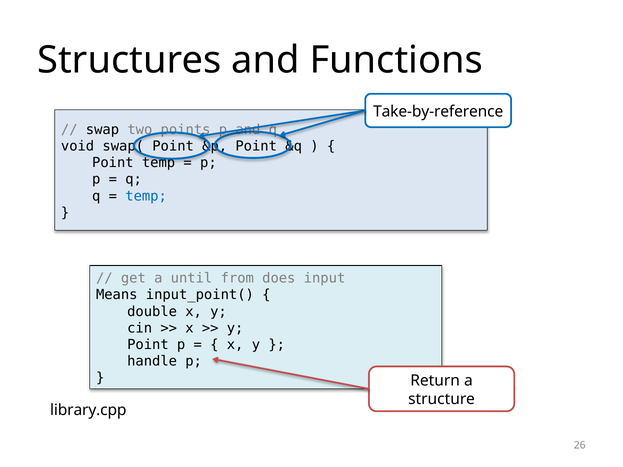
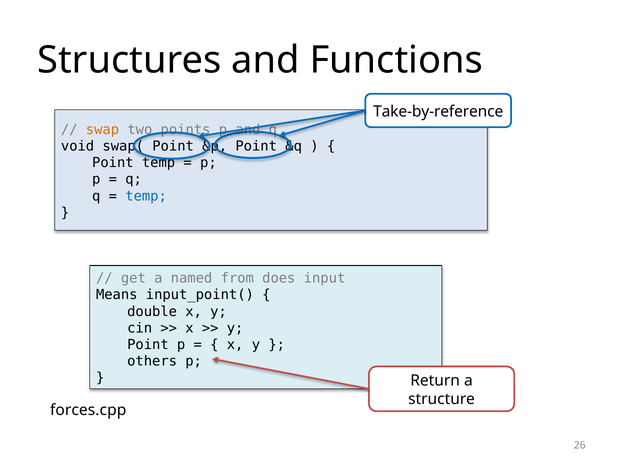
swap colour: black -> orange
until: until -> named
handle: handle -> others
library.cpp: library.cpp -> forces.cpp
